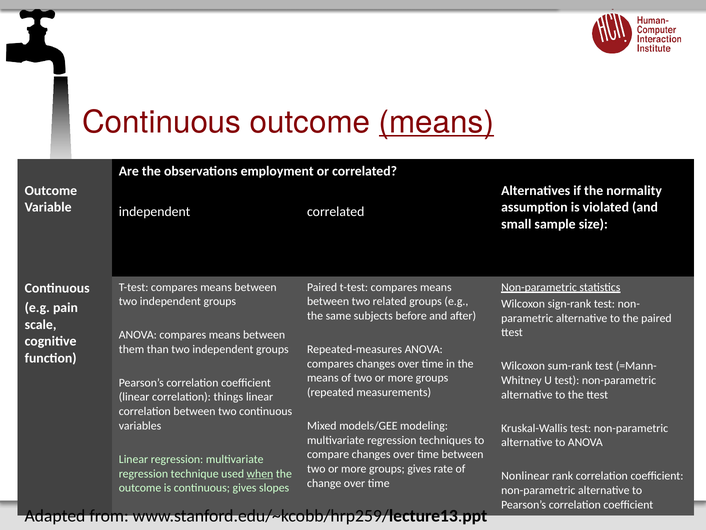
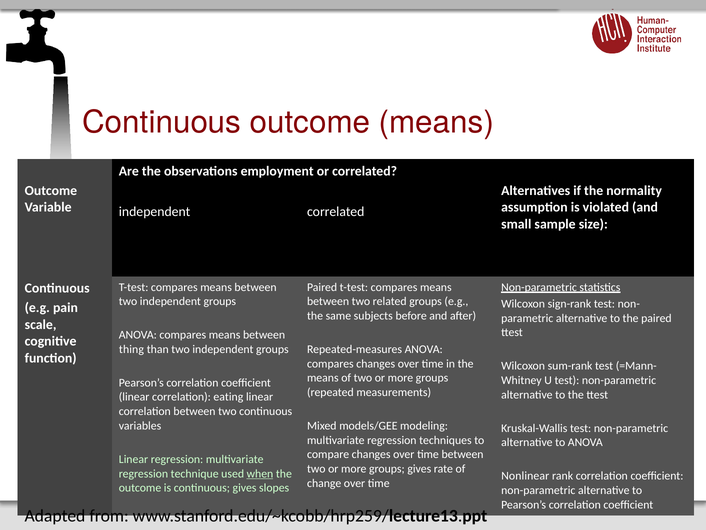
means at (436, 122) underline: present -> none
them: them -> thing
things: things -> eating
